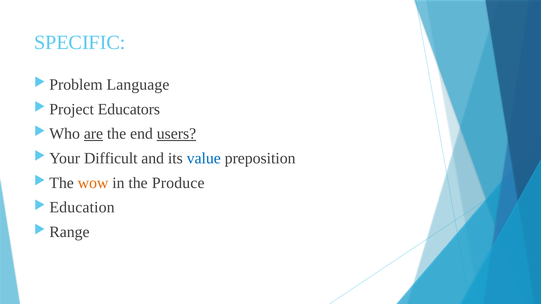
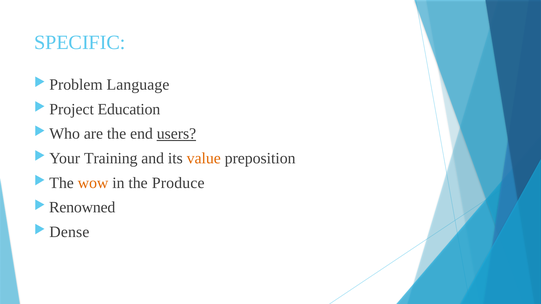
Educators: Educators -> Education
are underline: present -> none
Difficult: Difficult -> Training
value colour: blue -> orange
Education: Education -> Renowned
Range: Range -> Dense
